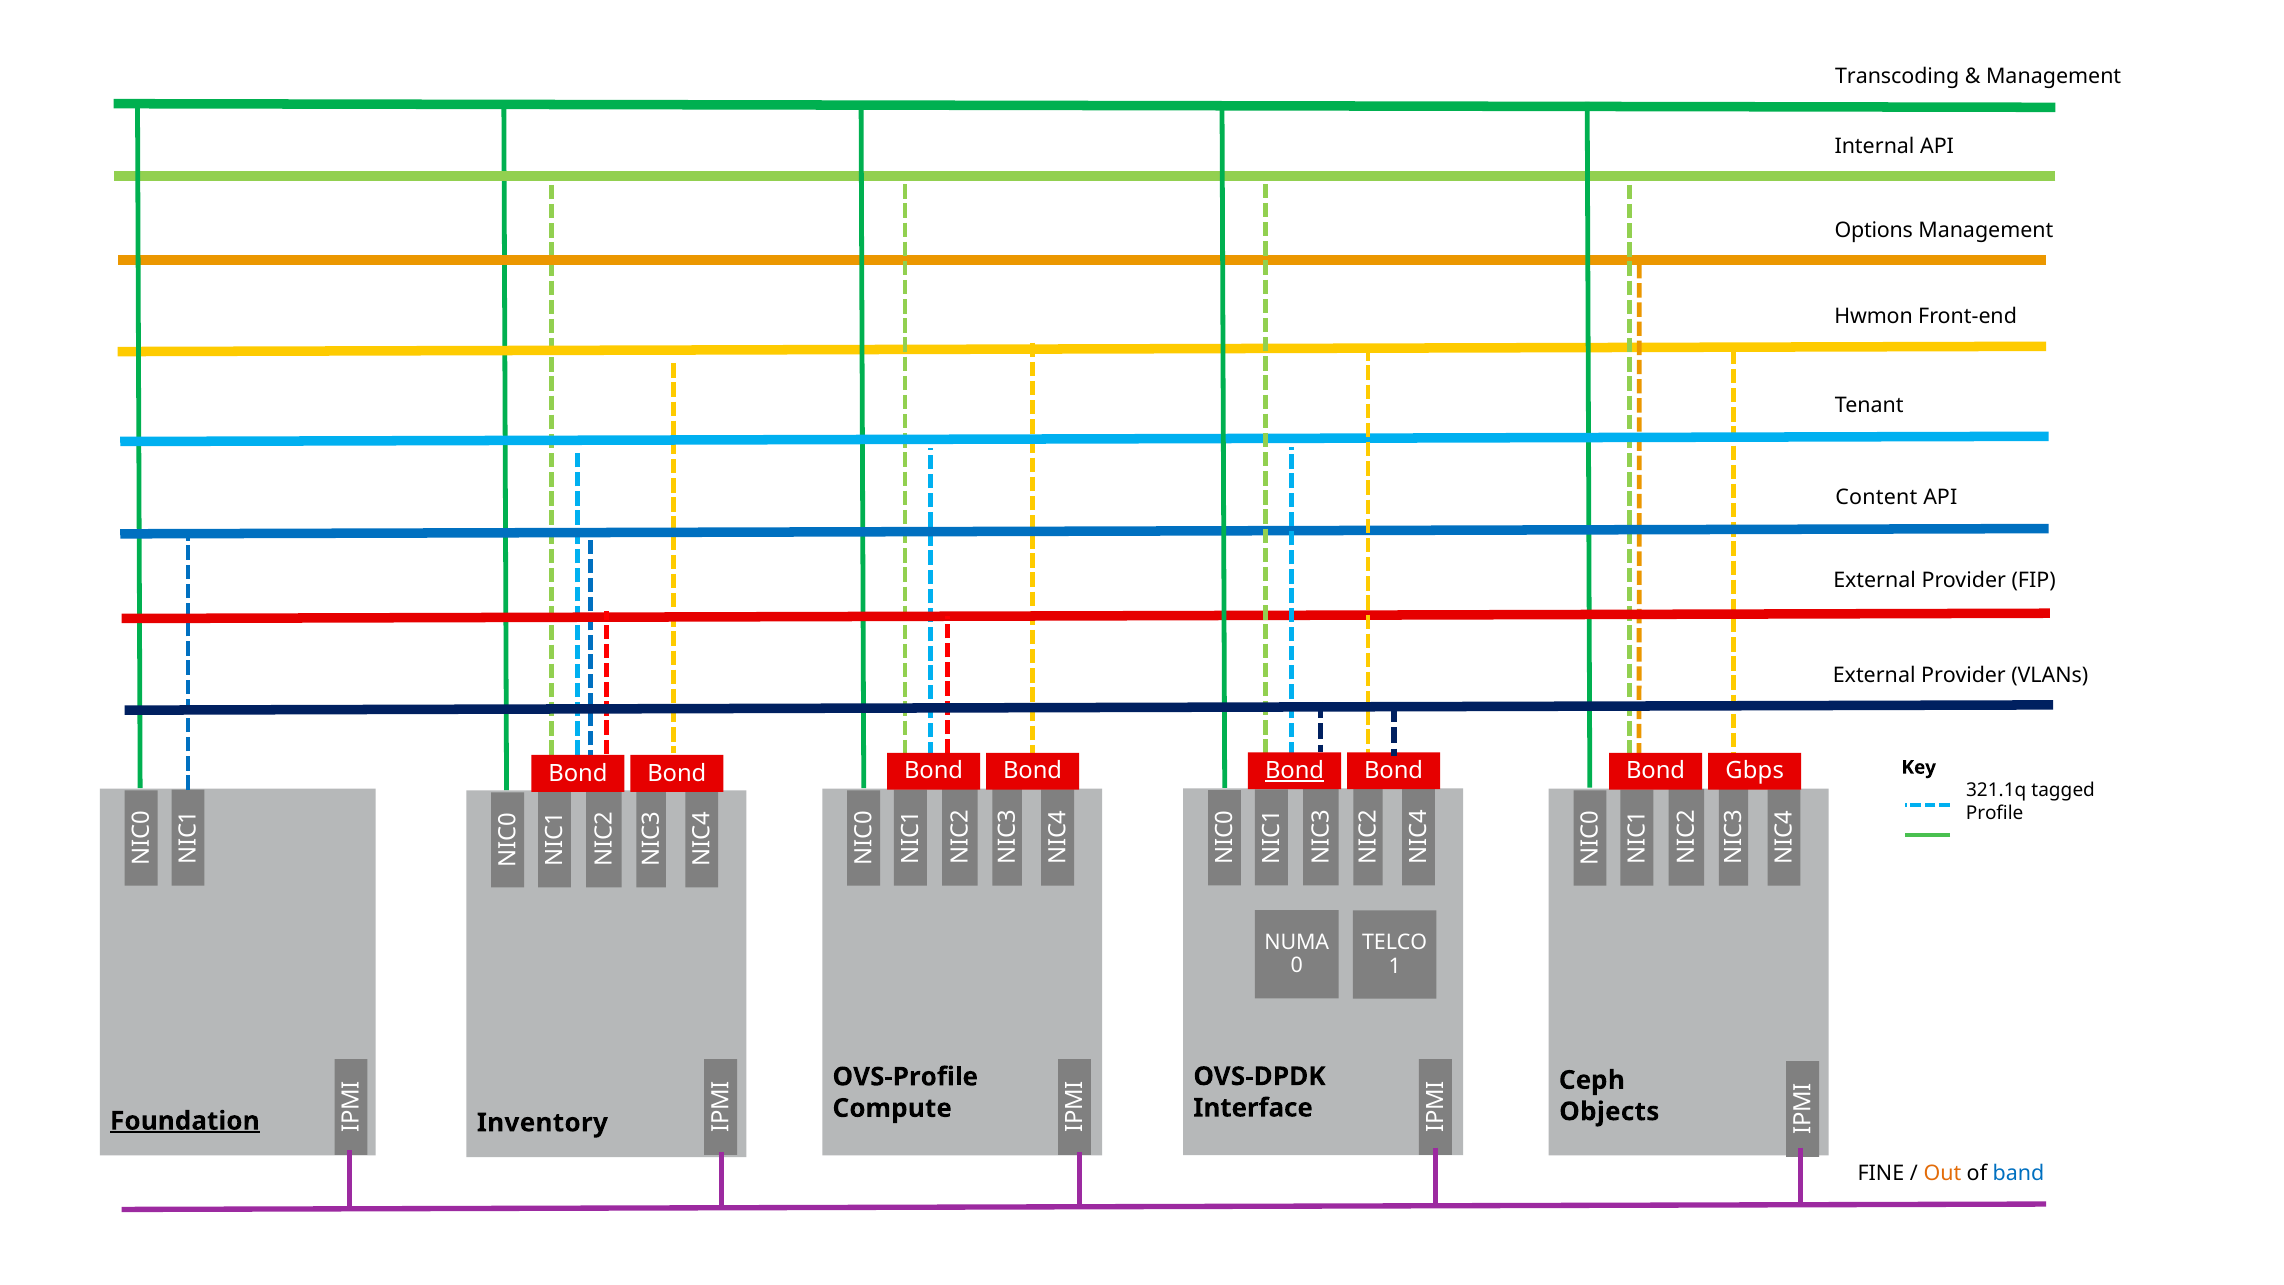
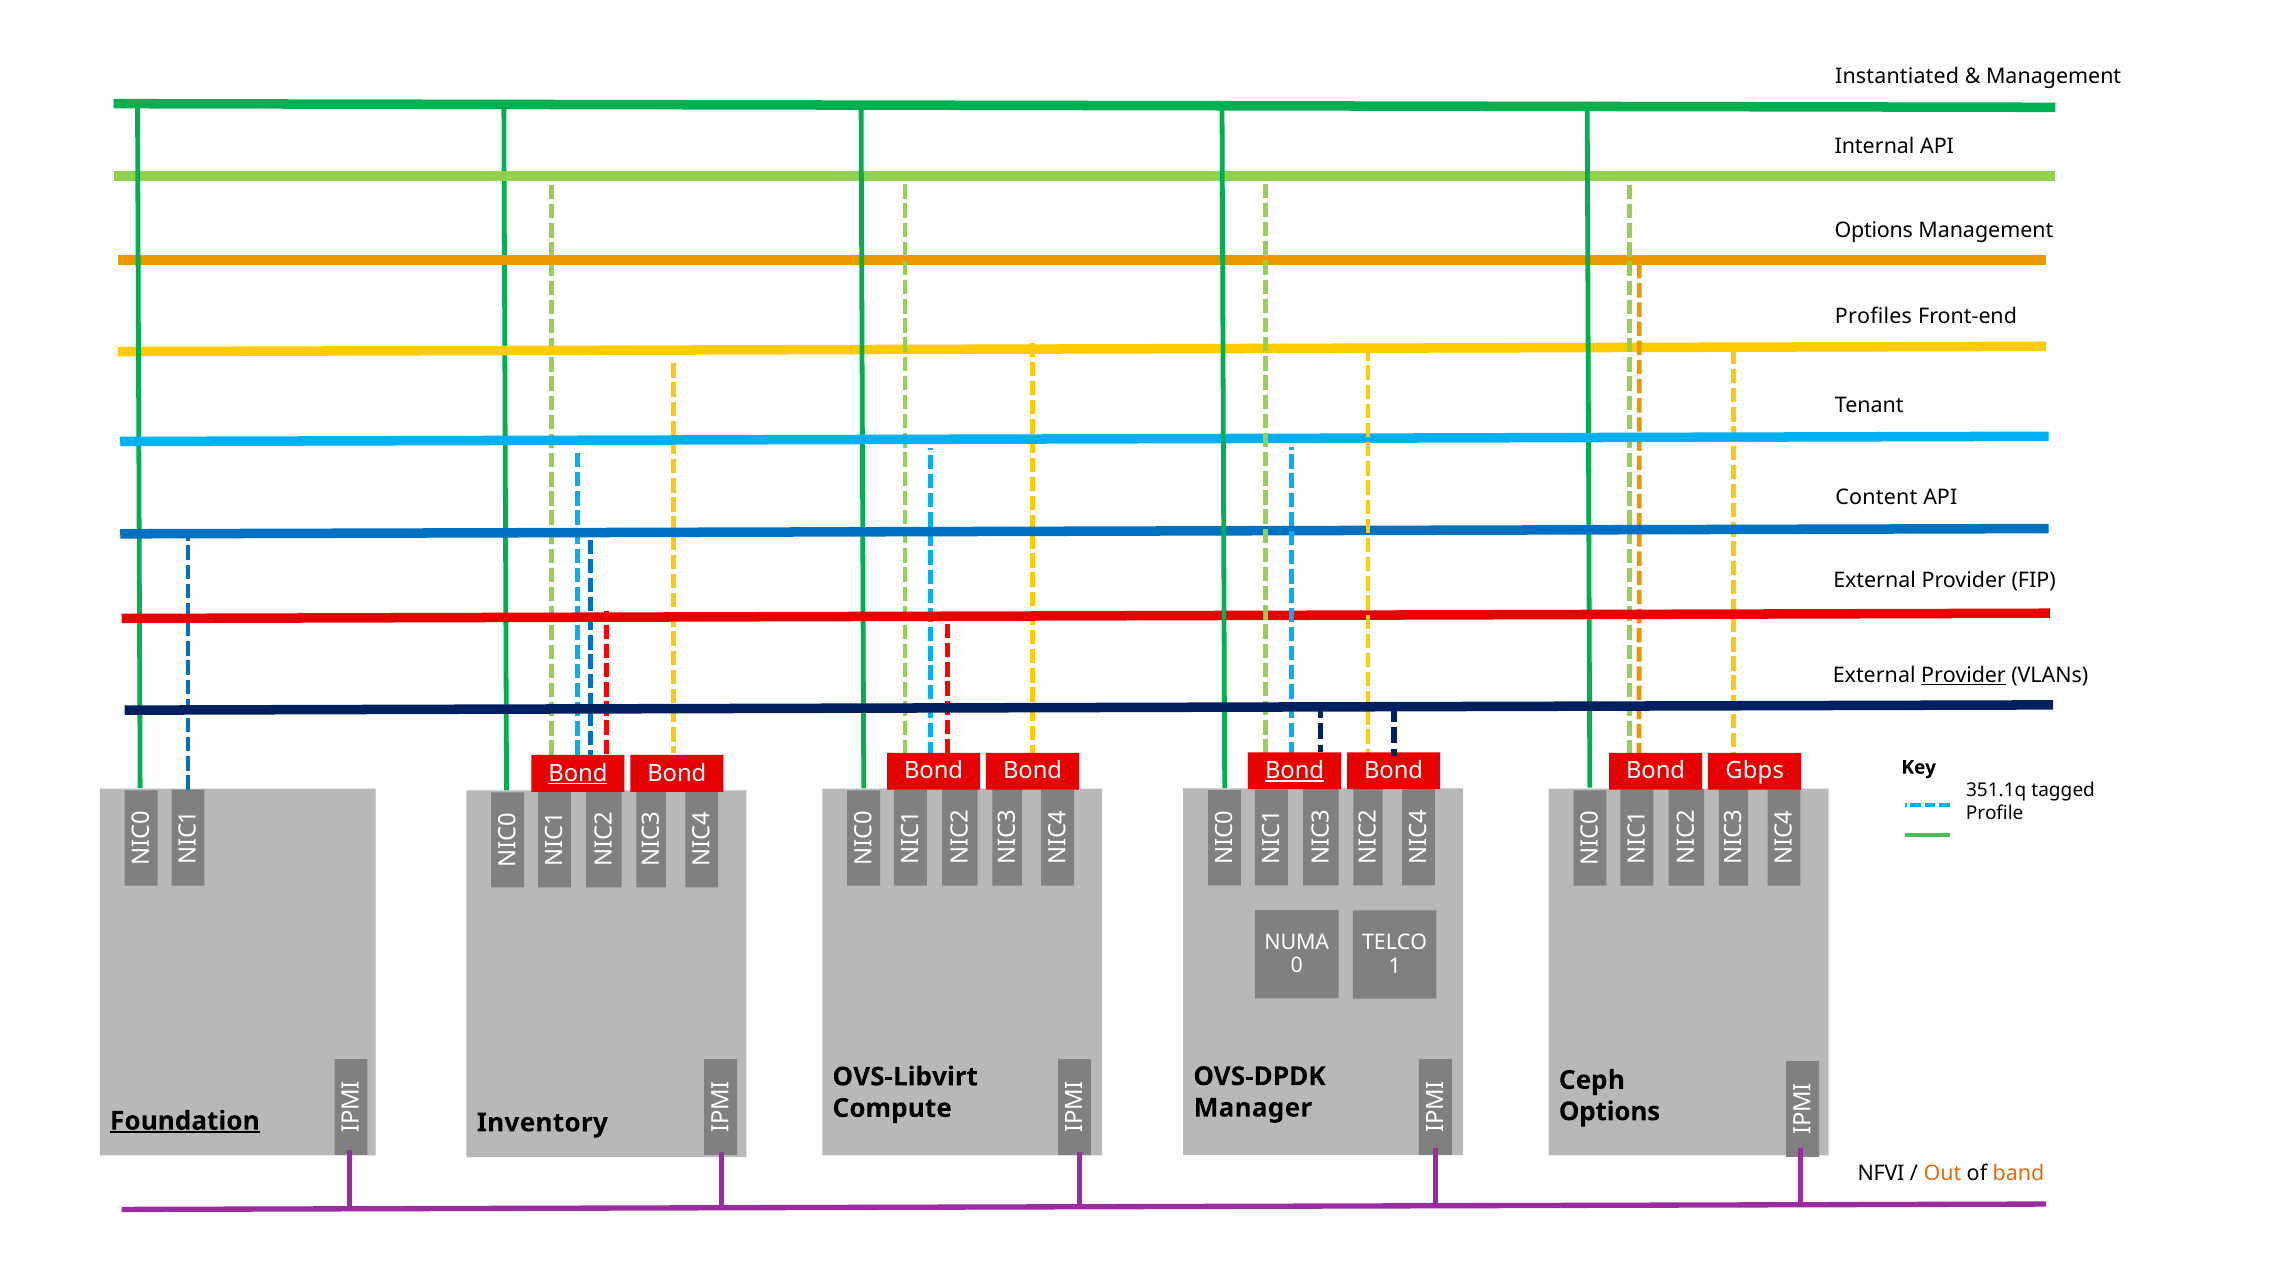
Transcoding: Transcoding -> Instantiated
Hwmon: Hwmon -> Profiles
Provider at (1963, 675) underline: none -> present
Bond at (578, 773) underline: none -> present
321.1q: 321.1q -> 351.1q
OVS-Profile: OVS-Profile -> OVS-Libvirt
Interface: Interface -> Manager
Objects at (1609, 1111): Objects -> Options
FINE: FINE -> NFVI
band colour: blue -> orange
